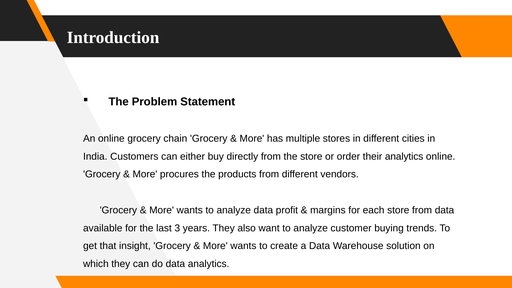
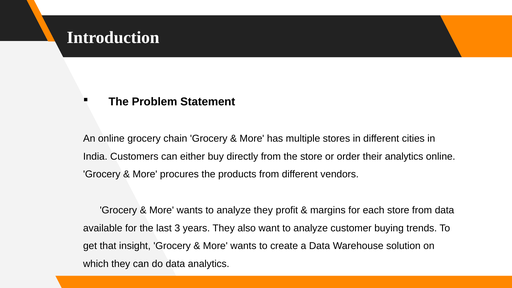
analyze data: data -> they
